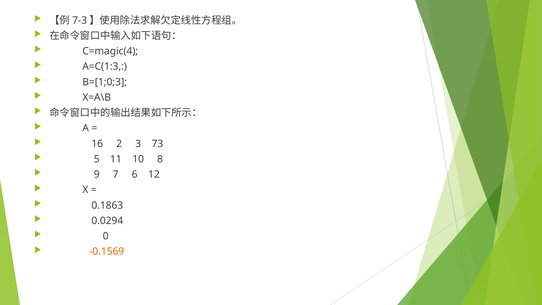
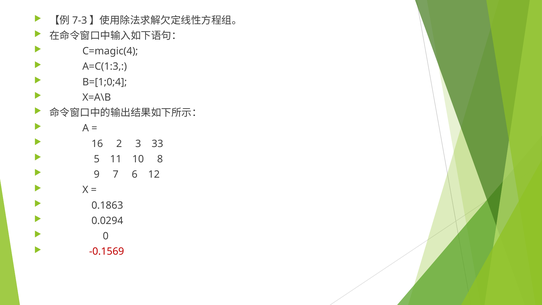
B=[1;0;3: B=[1;0;3 -> B=[1;0;4
73: 73 -> 33
-0.1569 colour: orange -> red
